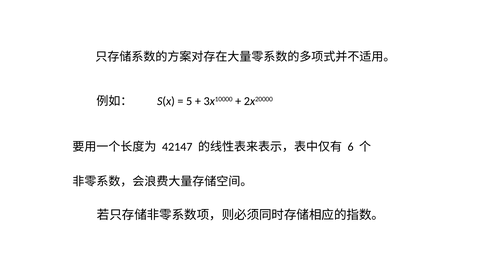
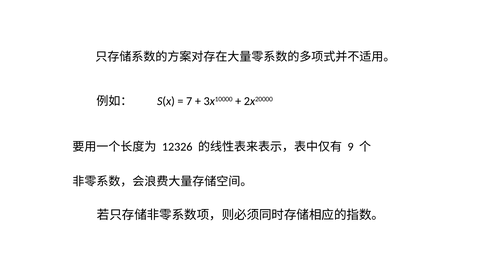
5: 5 -> 7
42147: 42147 -> 12326
6: 6 -> 9
